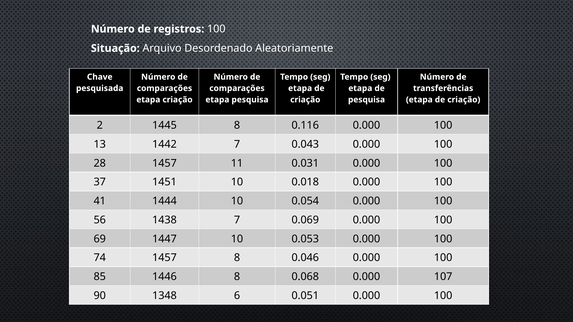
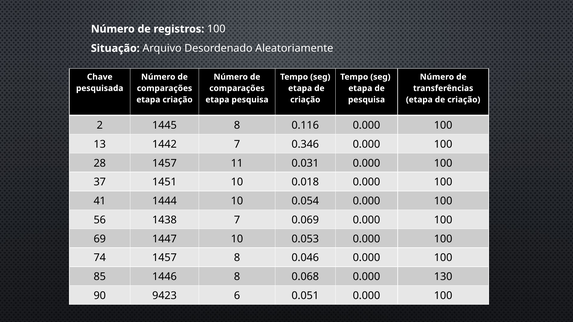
0.043: 0.043 -> 0.346
107: 107 -> 130
1348: 1348 -> 9423
